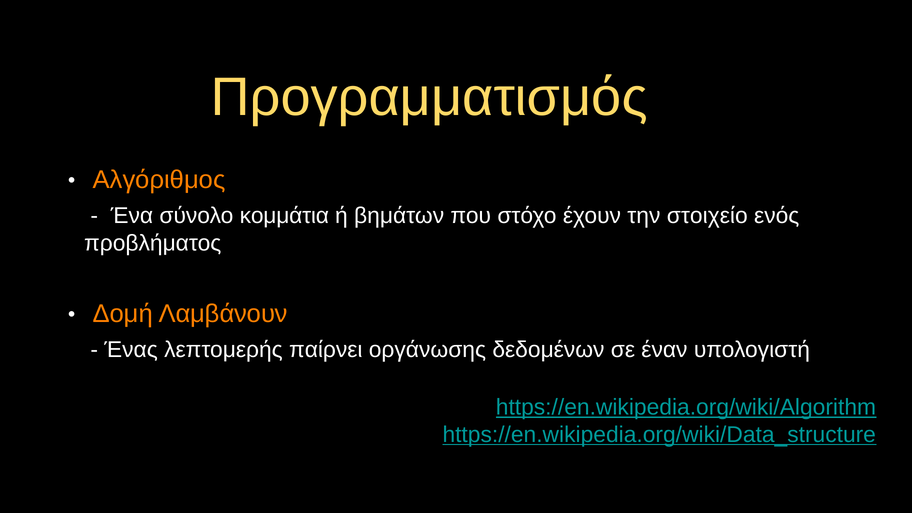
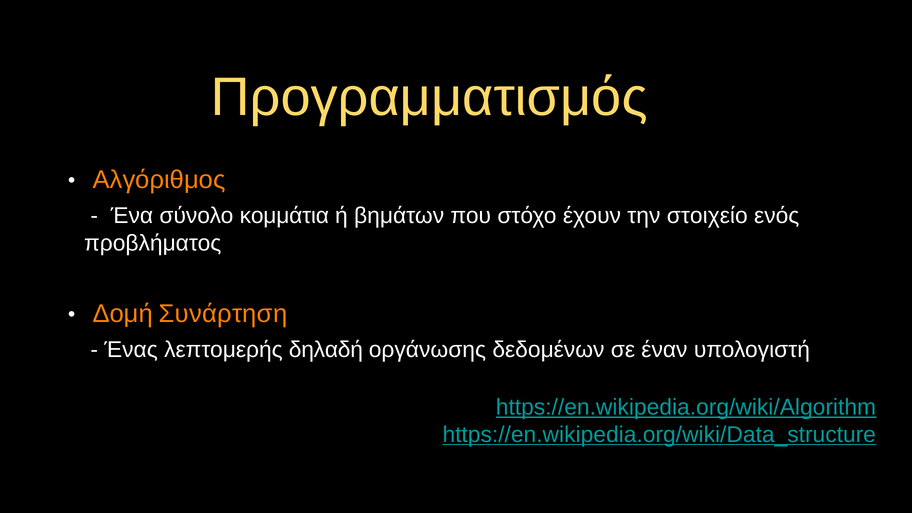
Λαμβάνουν: Λαμβάνουν -> Συνάρτηση
παίρνει: παίρνει -> δηλαδή
